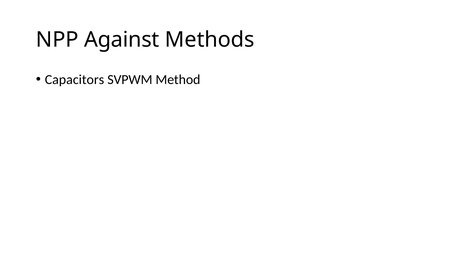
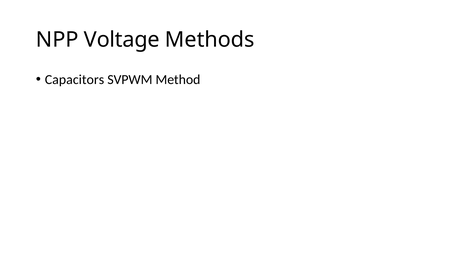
Against: Against -> Voltage
